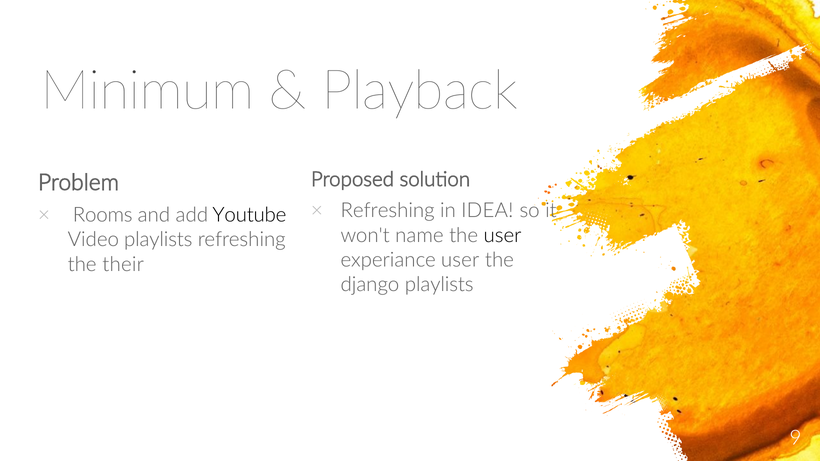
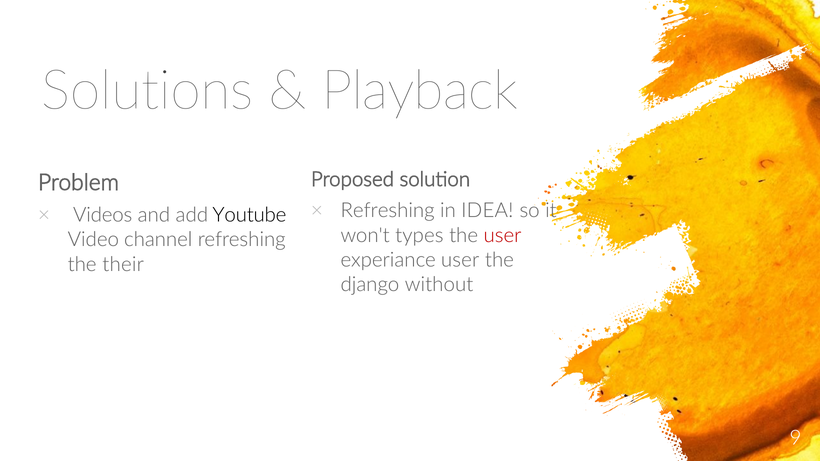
Minimum: Minimum -> Solutions
Rooms: Rooms -> Videos
name: name -> types
user at (502, 235) colour: black -> red
Video playlists: playlists -> channel
django playlists: playlists -> without
